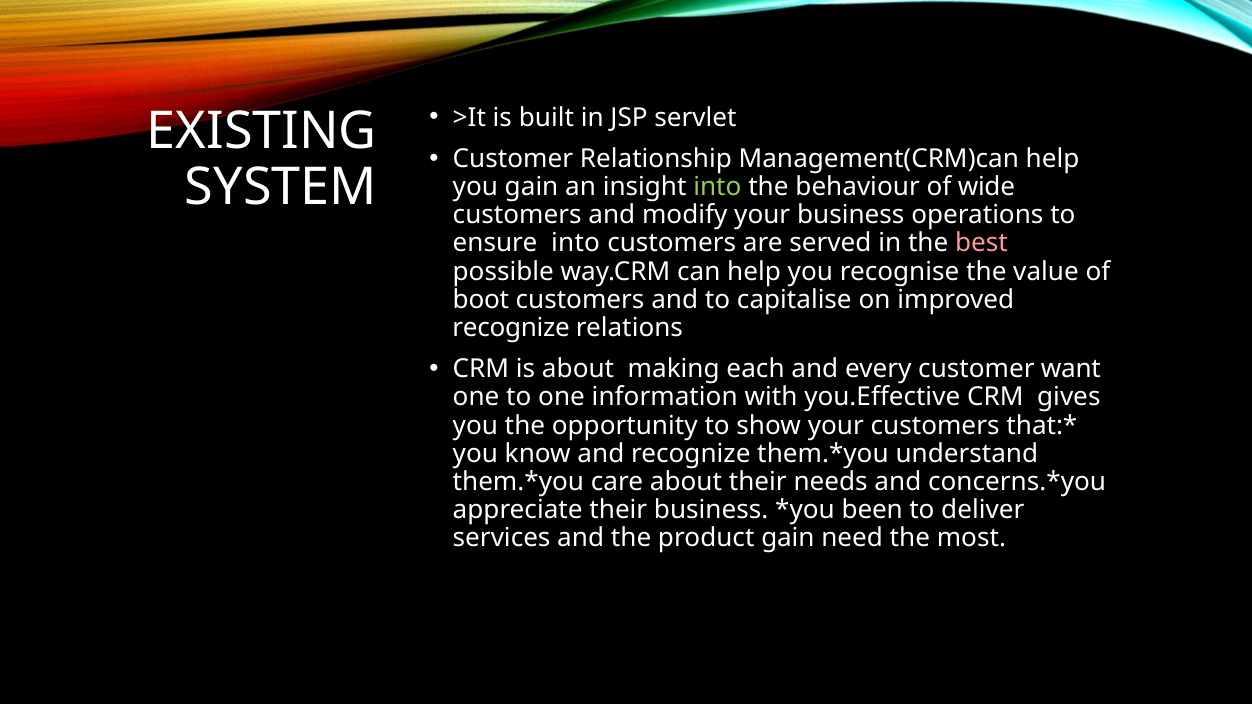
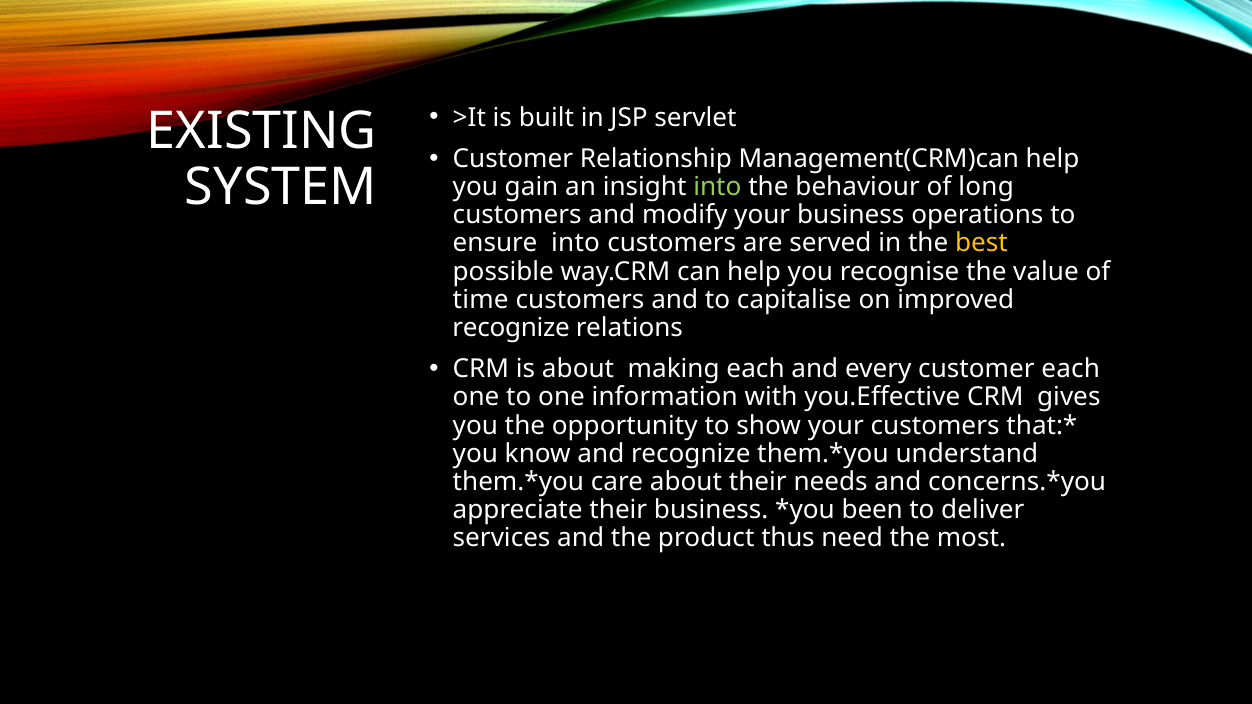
wide: wide -> long
best colour: pink -> yellow
boot: boot -> time
customer want: want -> each
product gain: gain -> thus
